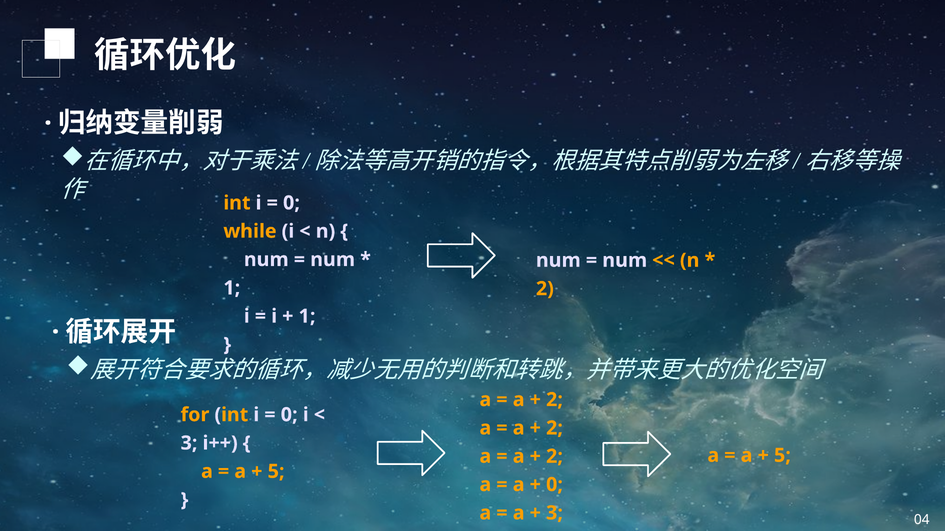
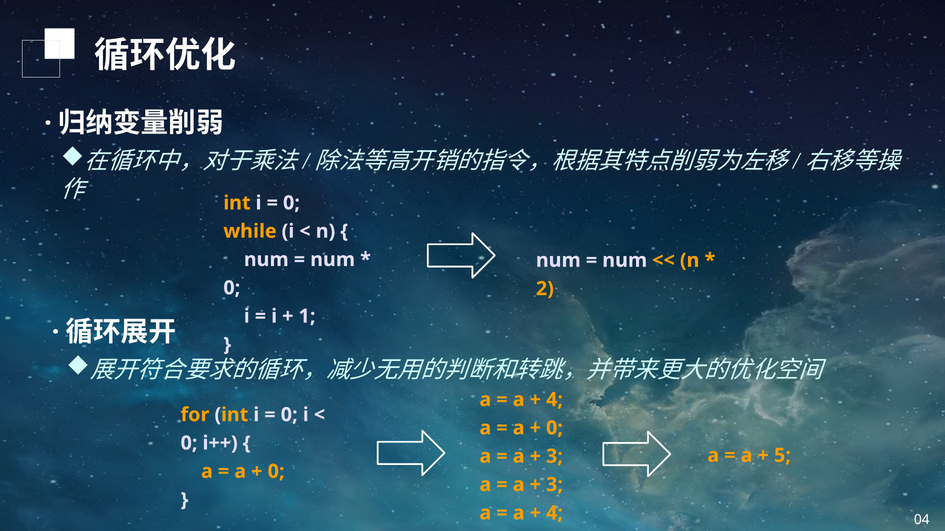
1 at (232, 288): 1 -> 0
2 at (555, 400): 2 -> 4
2 at (555, 428): 2 -> 0
3 at (189, 444): 3 -> 0
2 at (555, 457): 2 -> 3
5 at (276, 472): 5 -> 0
0 at (555, 485): 0 -> 3
3 at (555, 513): 3 -> 4
